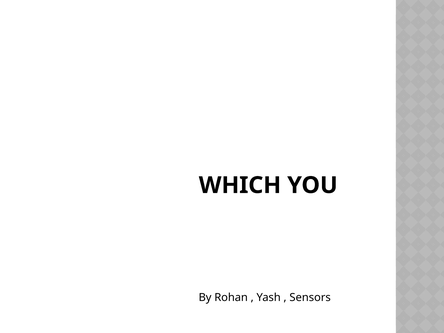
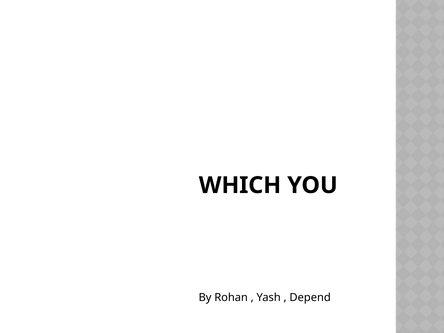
Sensors: Sensors -> Depend
